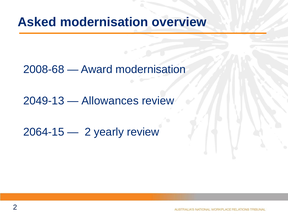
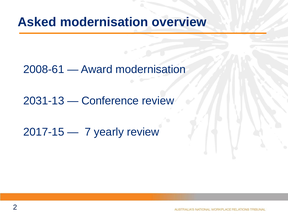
2008-68: 2008-68 -> 2008-61
2049-13: 2049-13 -> 2031-13
Allowances: Allowances -> Conference
2064-15: 2064-15 -> 2017-15
2 at (88, 132): 2 -> 7
